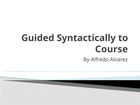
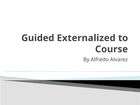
Syntactically: Syntactically -> Externalized
